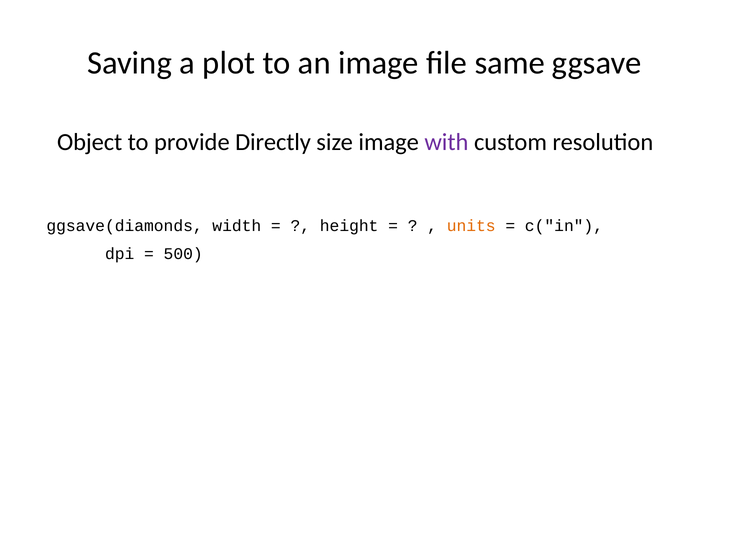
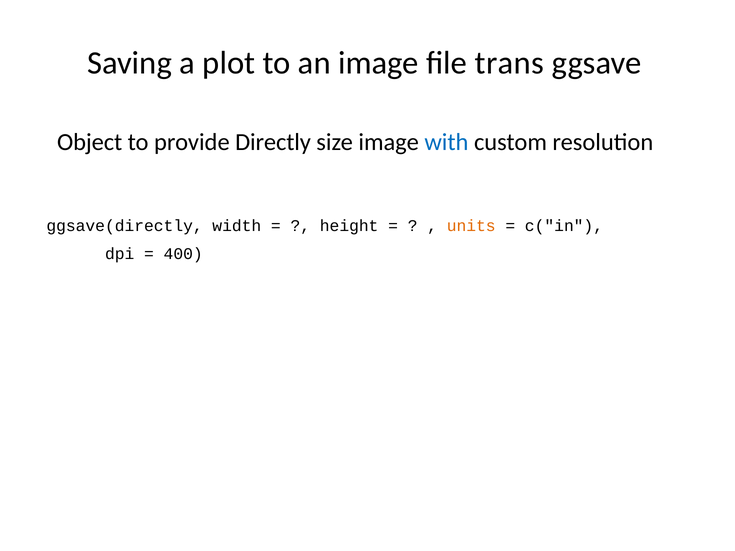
same: same -> trans
with colour: purple -> blue
ggsave(diamonds: ggsave(diamonds -> ggsave(directly
500: 500 -> 400
